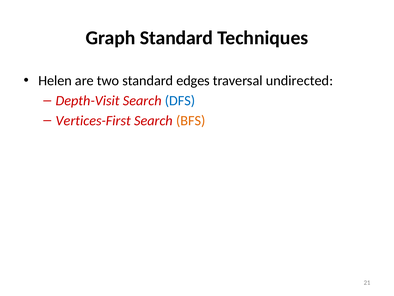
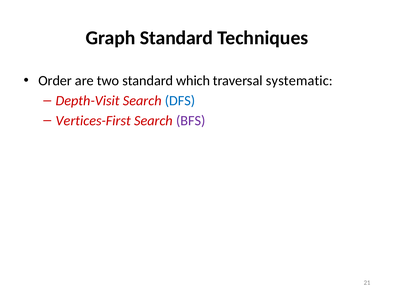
Helen: Helen -> Order
edges: edges -> which
undirected: undirected -> systematic
BFS colour: orange -> purple
